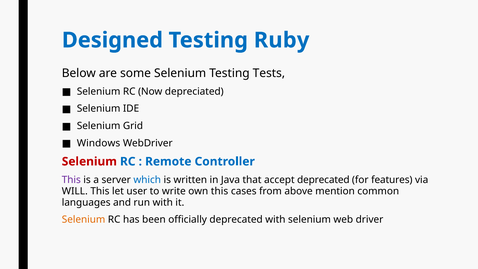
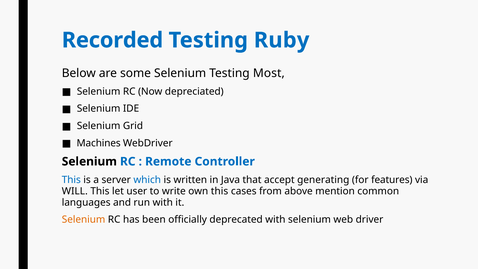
Designed: Designed -> Recorded
Tests: Tests -> Most
Windows: Windows -> Machines
Selenium at (89, 161) colour: red -> black
This at (71, 180) colour: purple -> blue
accept deprecated: deprecated -> generating
